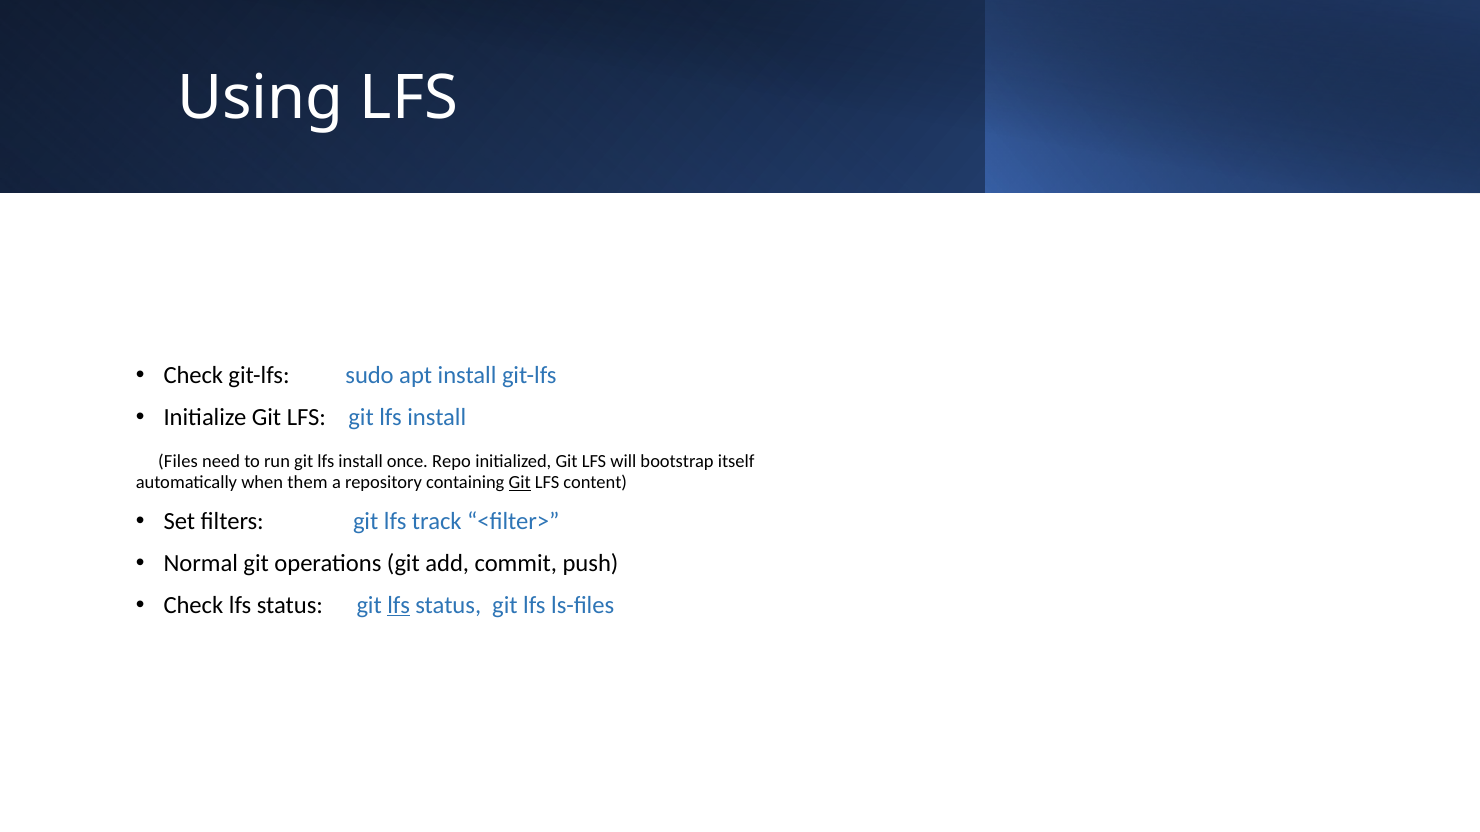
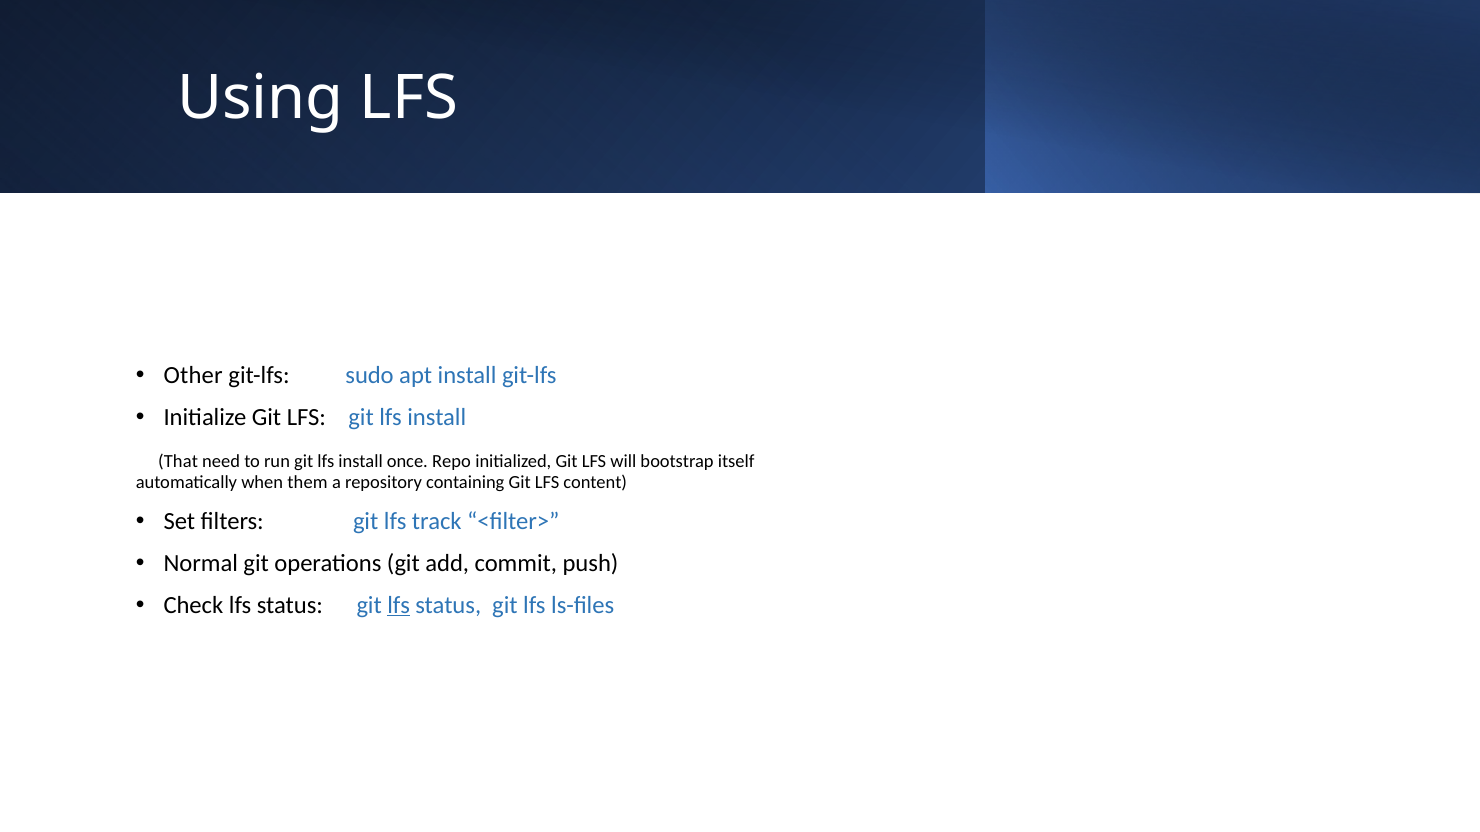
Check at (193, 376): Check -> Other
Files: Files -> That
Git at (520, 483) underline: present -> none
